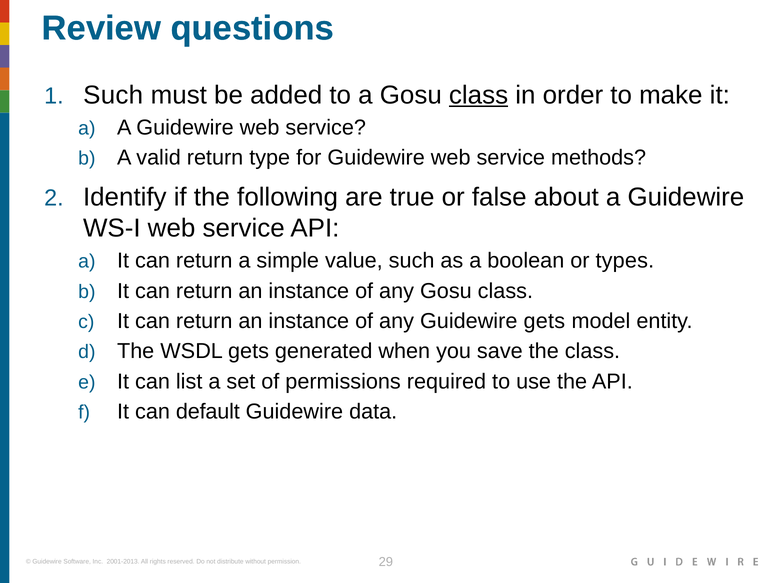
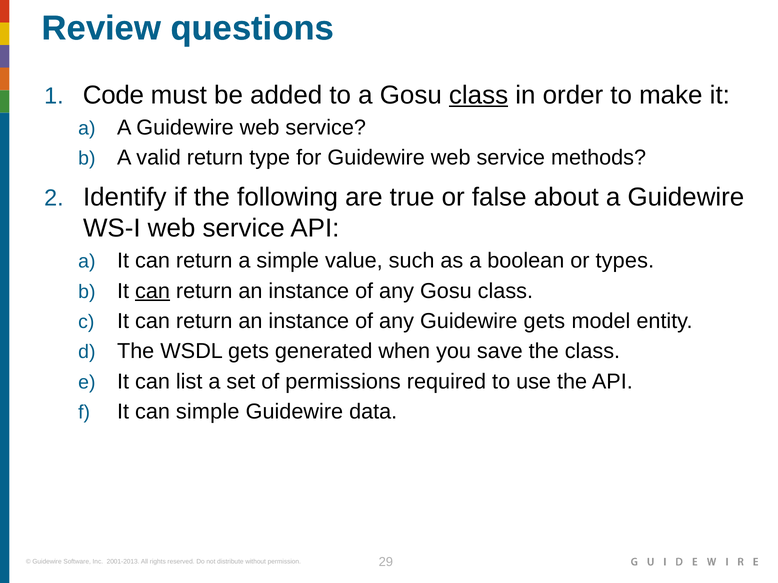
Such at (113, 95): Such -> Code
can at (153, 291) underline: none -> present
can default: default -> simple
